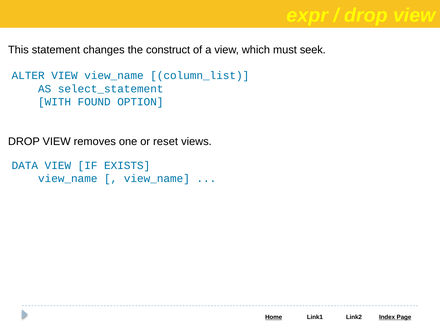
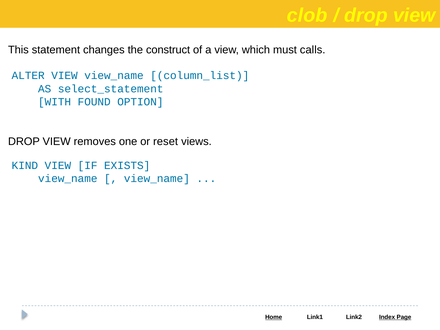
expr: expr -> clob
seek: seek -> calls
DATA: DATA -> KIND
